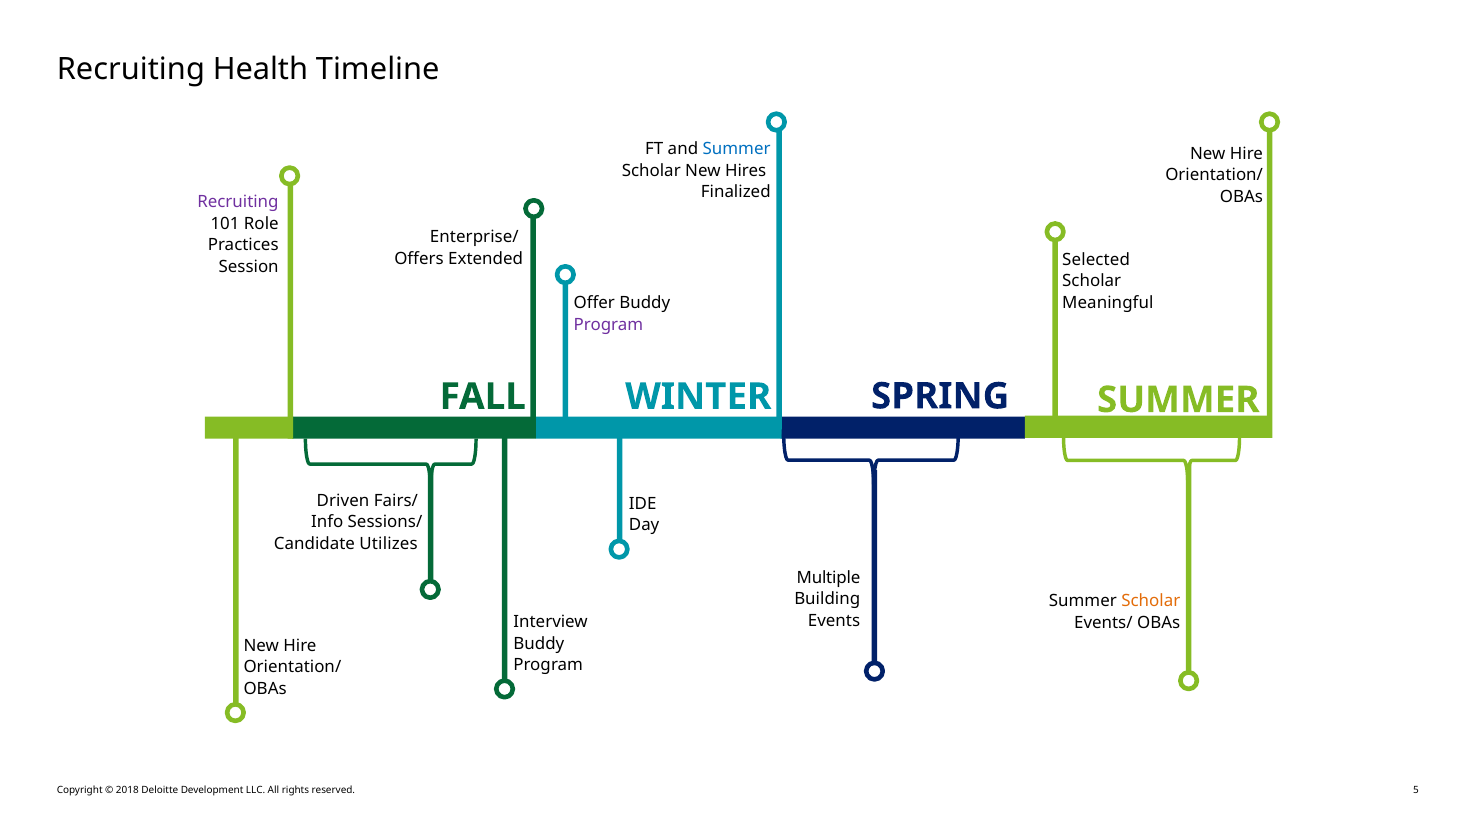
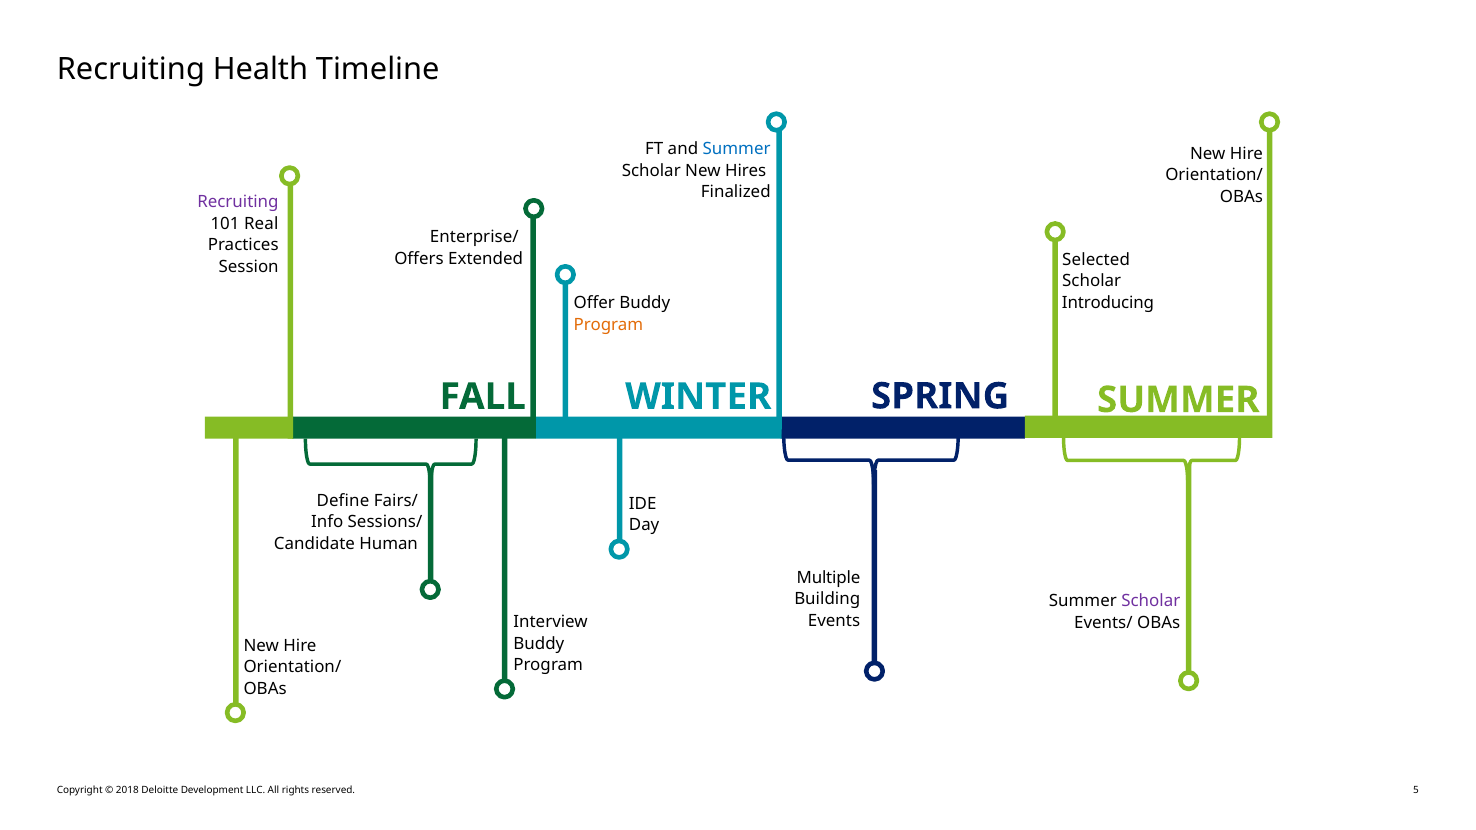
Role: Role -> Real
Meaningful: Meaningful -> Introducing
Program at (608, 325) colour: purple -> orange
Driven: Driven -> Define
Utilizes: Utilizes -> Human
Scholar at (1151, 601) colour: orange -> purple
